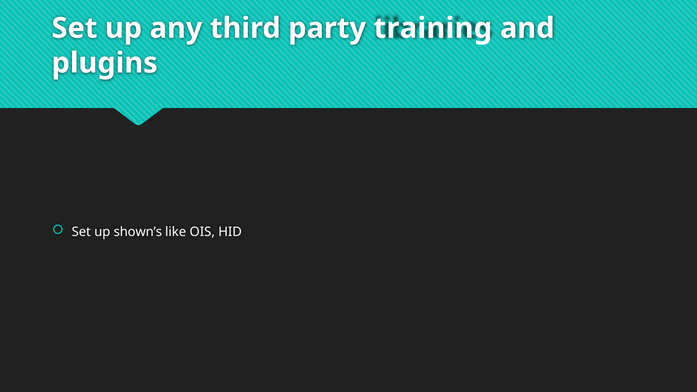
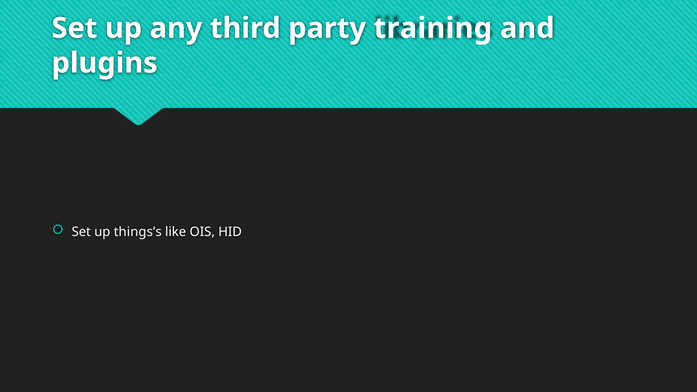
shown’s: shown’s -> things’s
